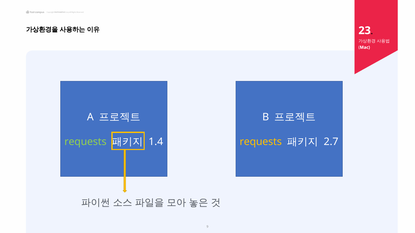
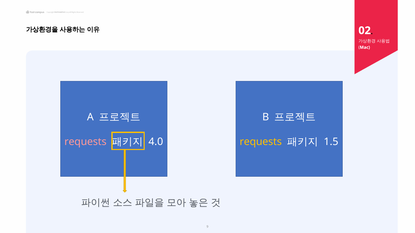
23: 23 -> 02
requests at (85, 142) colour: light green -> pink
1.4: 1.4 -> 4.0
2.7: 2.7 -> 1.5
